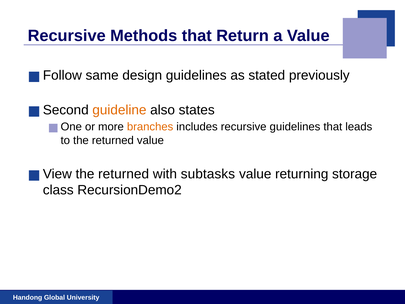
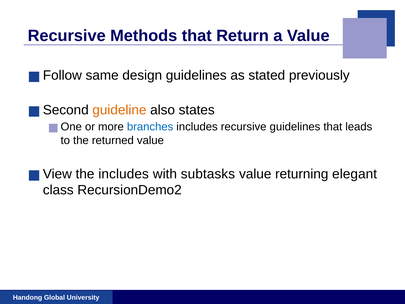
branches colour: orange -> blue
returned at (124, 174): returned -> includes
storage: storage -> elegant
